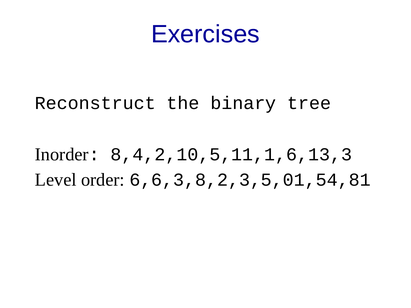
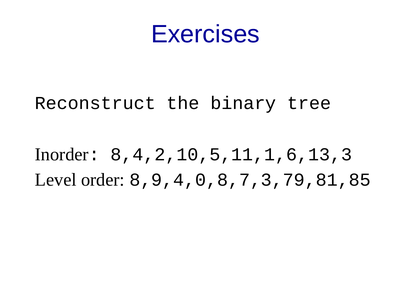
6,6,3,8,2,3,5,01,54,81: 6,6,3,8,2,3,5,01,54,81 -> 8,9,4,0,8,7,3,79,81,85
